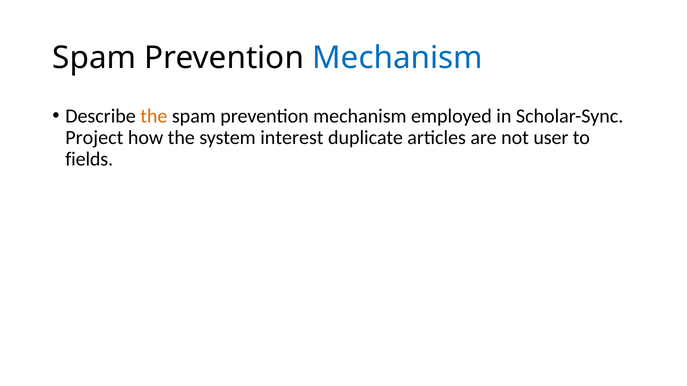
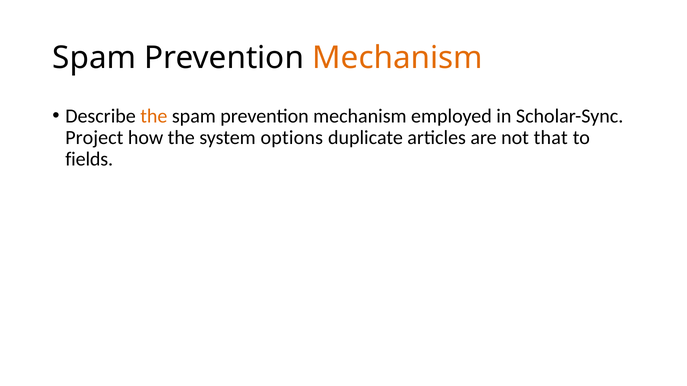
Mechanism at (397, 58) colour: blue -> orange
interest: interest -> options
user: user -> that
